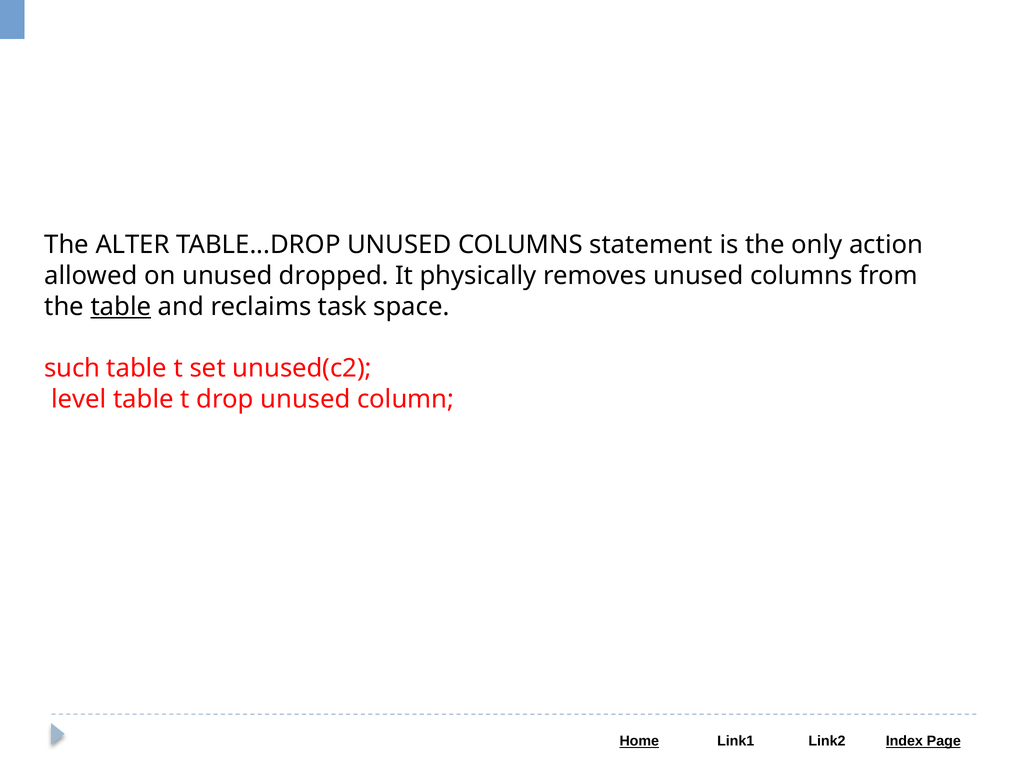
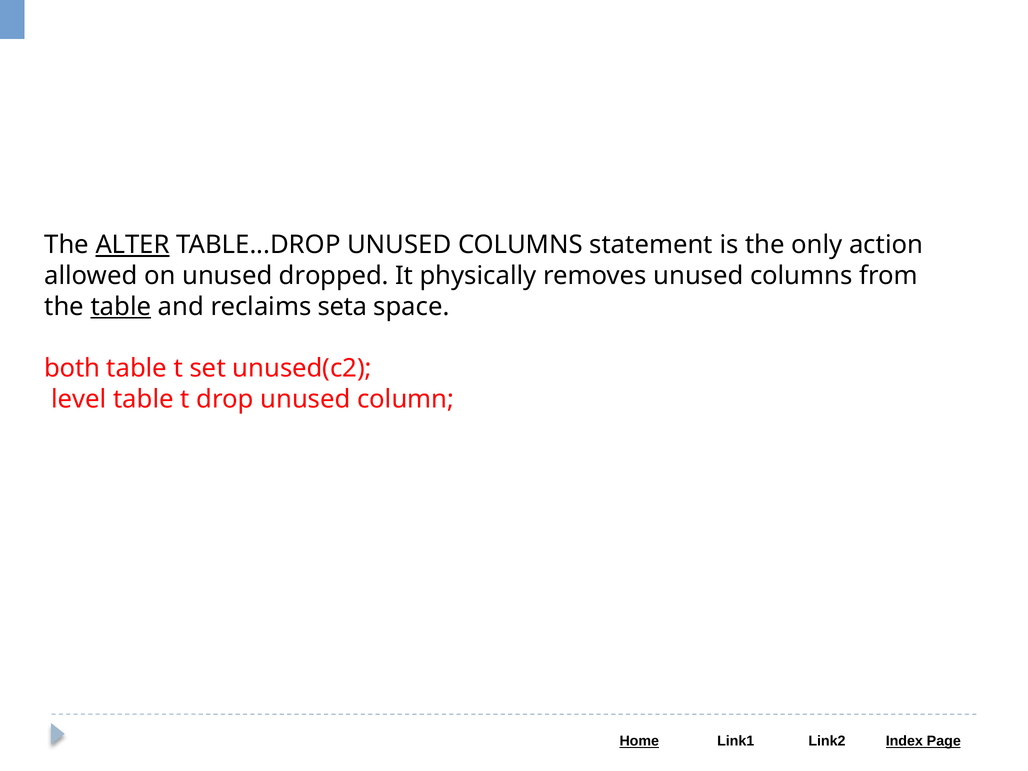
ALTER underline: none -> present
task: task -> seta
such: such -> both
